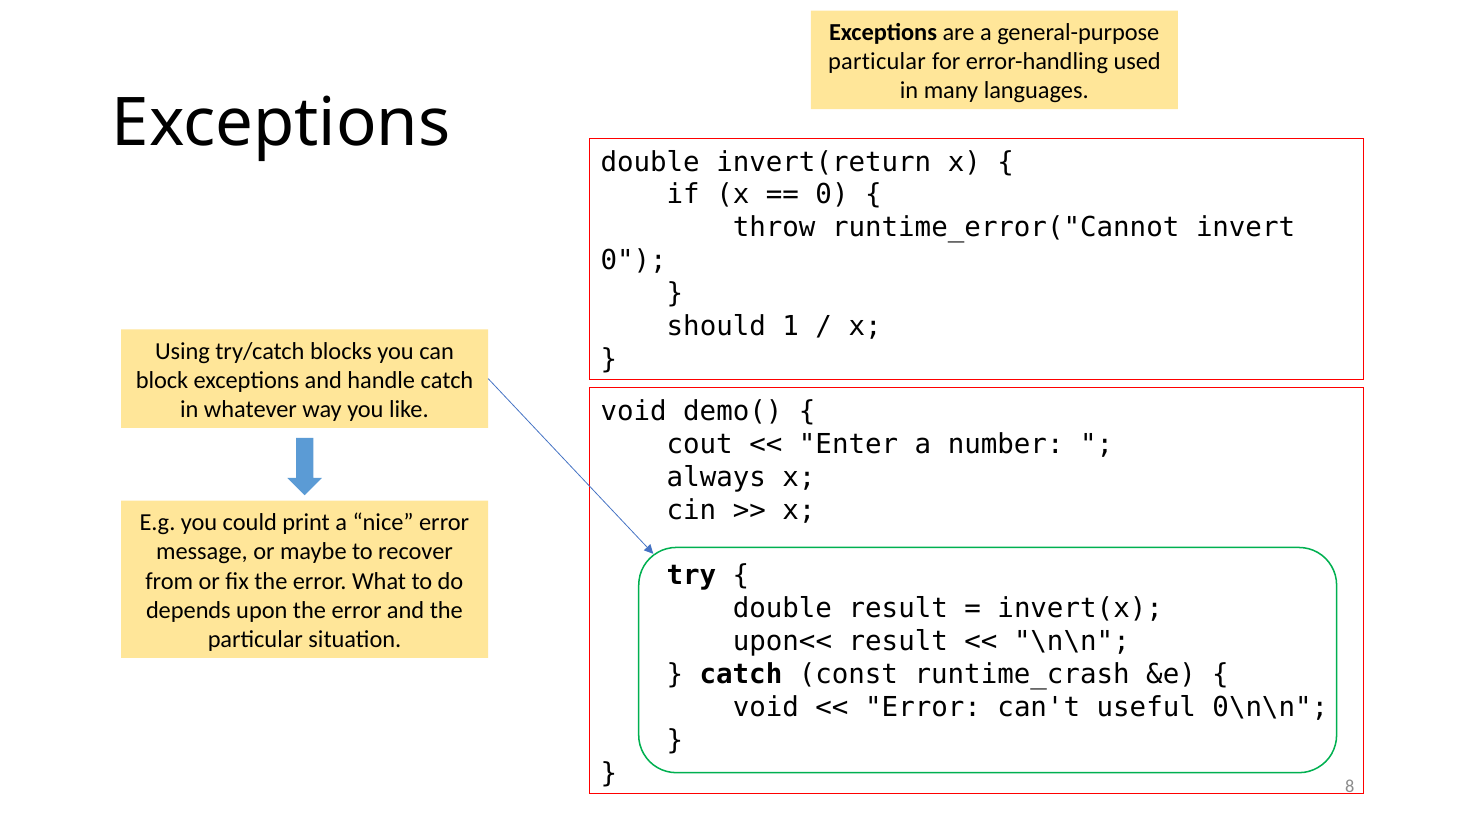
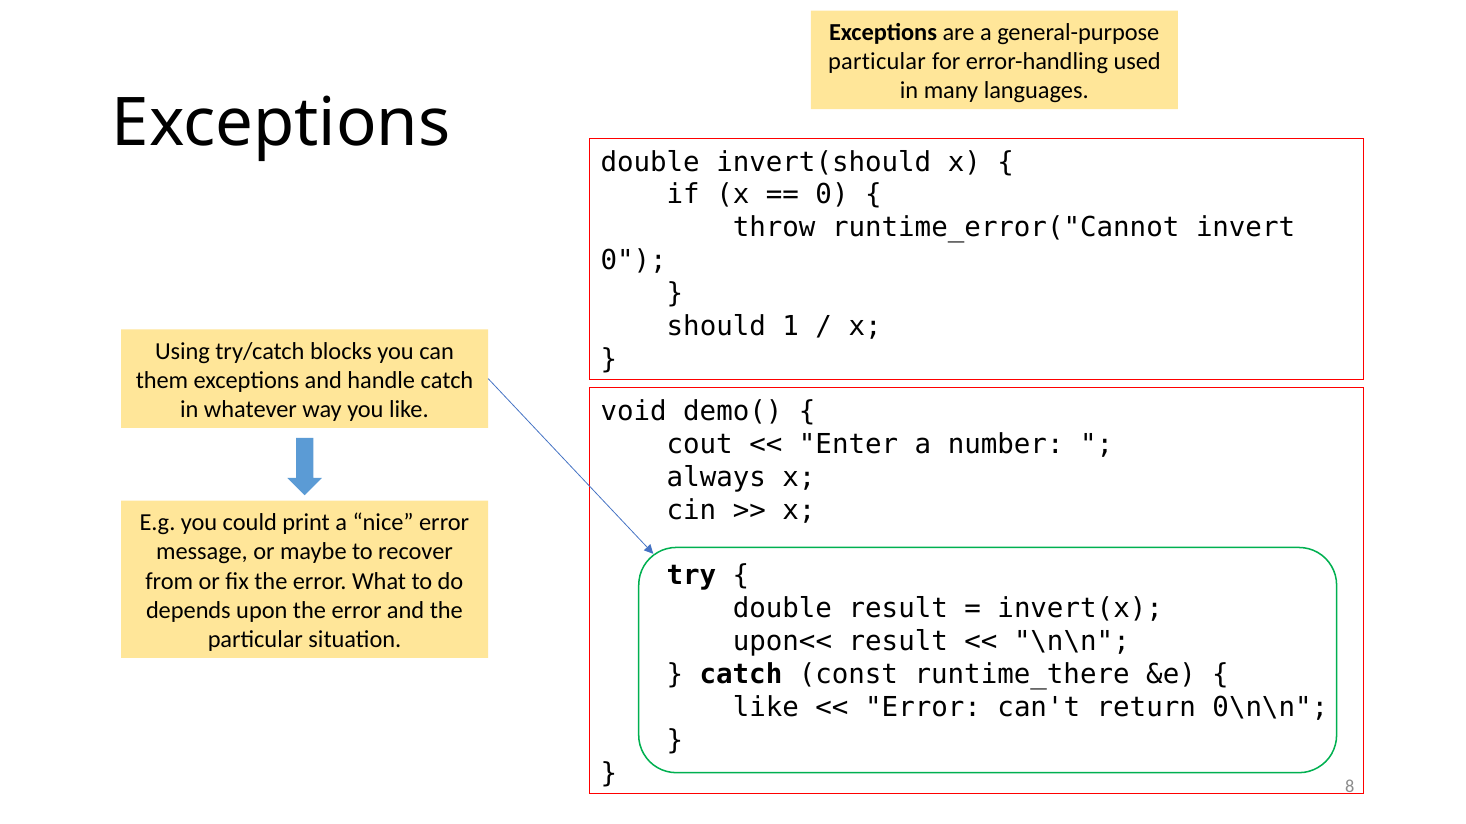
invert(return: invert(return -> invert(should
block: block -> them
runtime_crash: runtime_crash -> runtime_there
void at (766, 708): void -> like
useful: useful -> return
